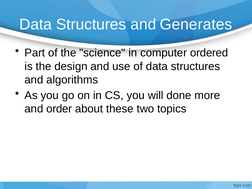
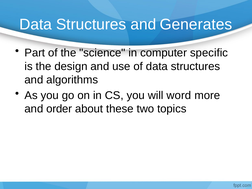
ordered: ordered -> specific
done: done -> word
